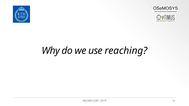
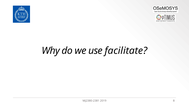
reaching: reaching -> facilitate
